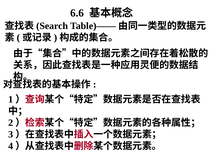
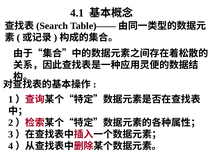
6.6: 6.6 -> 4.1
